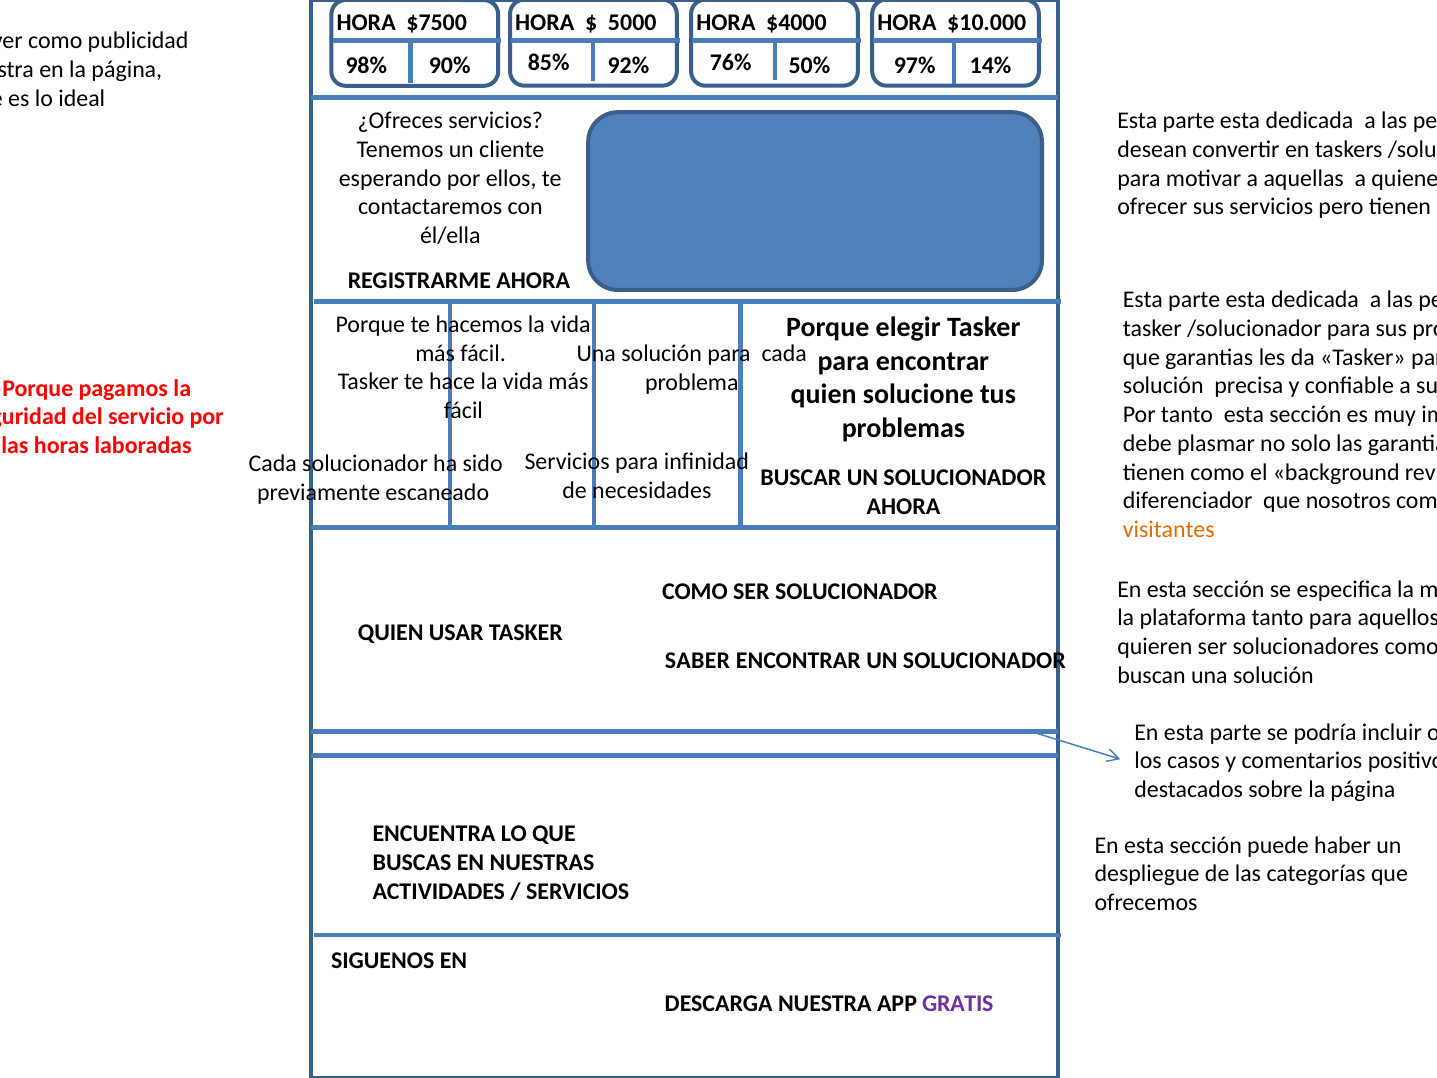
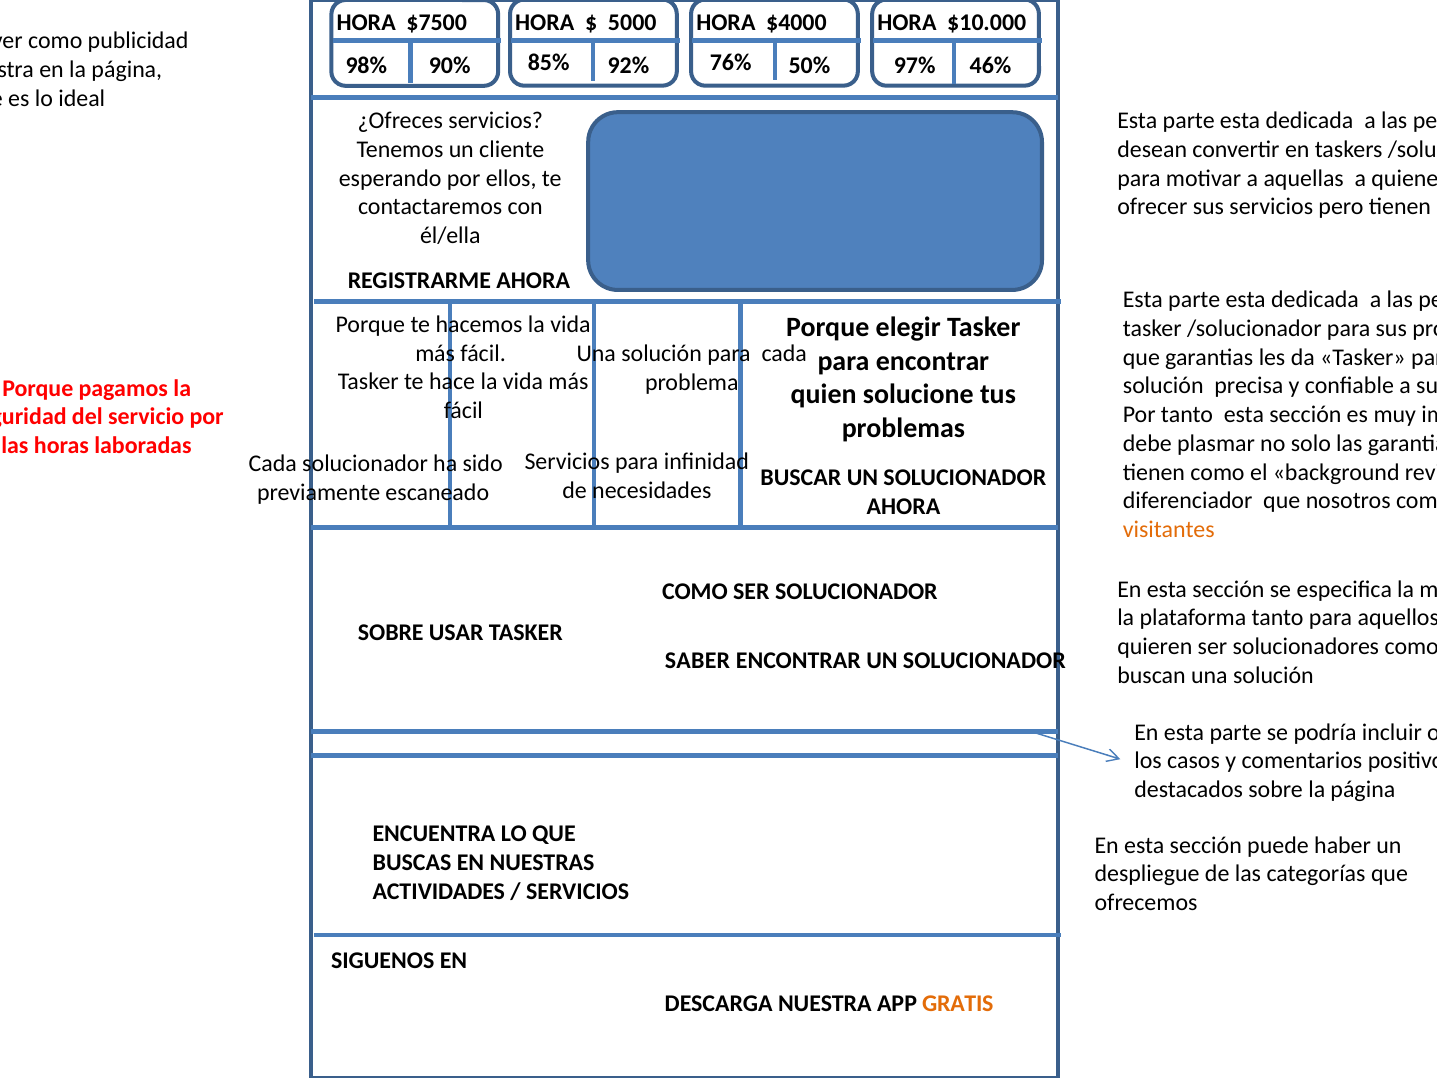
14%: 14% -> 46%
QUIEN at (391, 632): QUIEN -> SOBRE
GRATIS colour: purple -> orange
